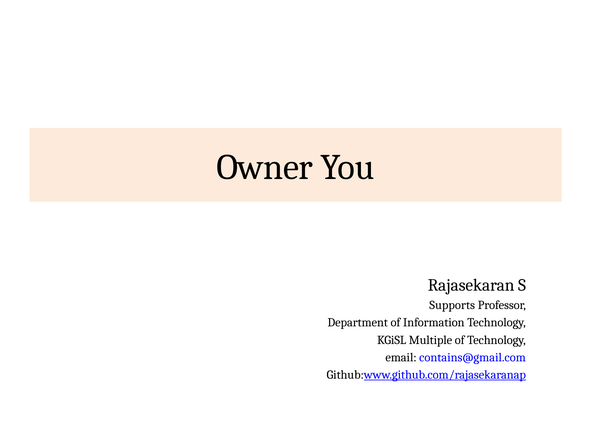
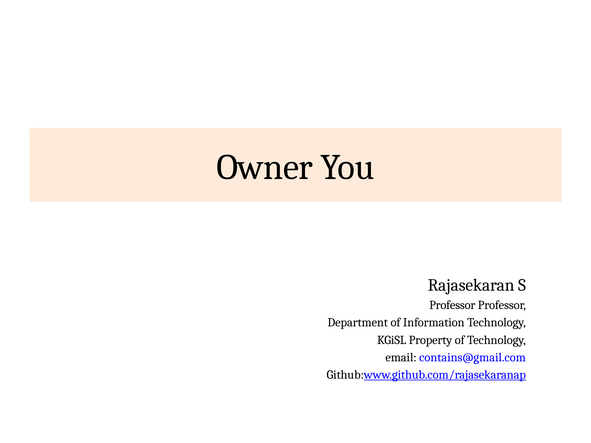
Supports at (452, 305): Supports -> Professor
Multiple: Multiple -> Property
